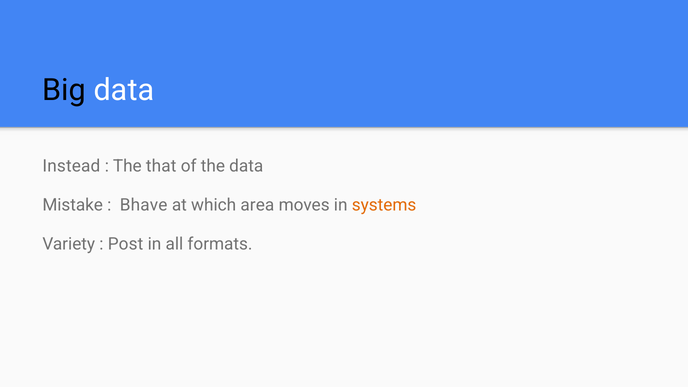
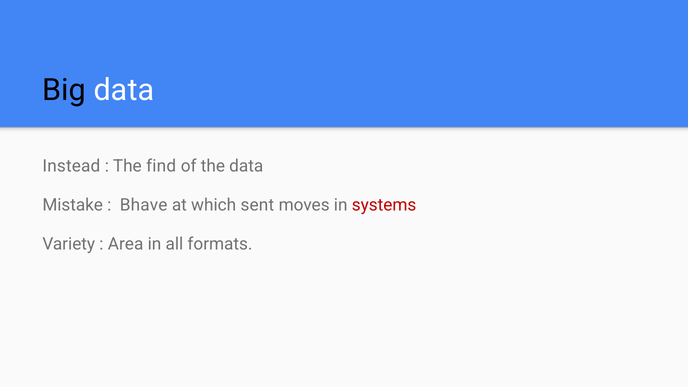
that: that -> find
area: area -> sent
systems colour: orange -> red
Post: Post -> Area
